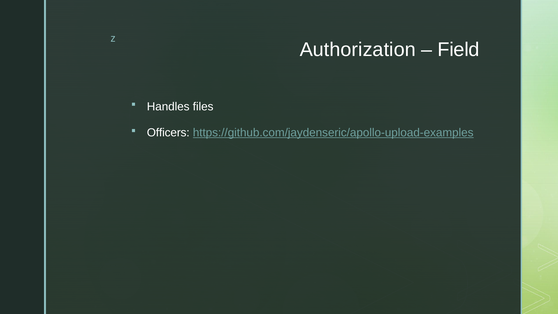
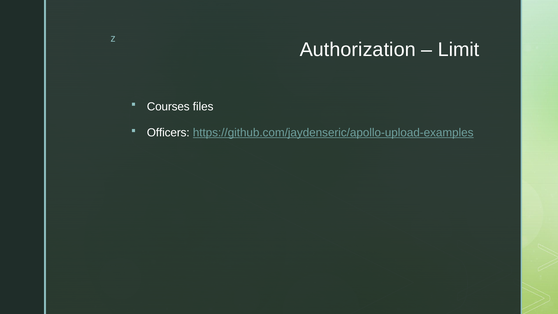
Field: Field -> Limit
Handles: Handles -> Courses
